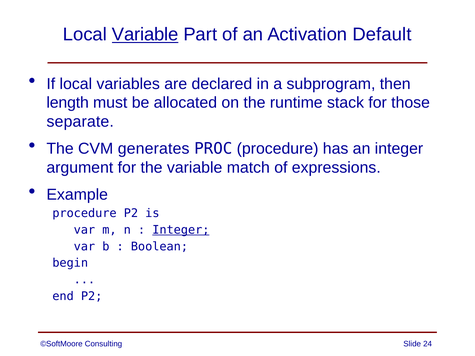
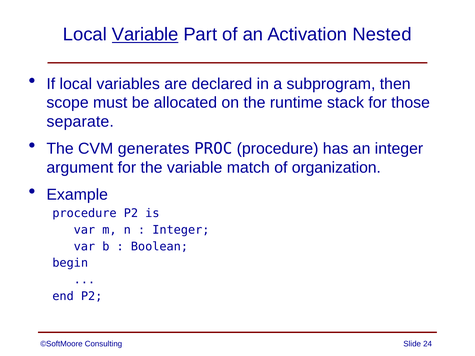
Default: Default -> Nested
length: length -> scope
expressions: expressions -> organization
Integer at (181, 230) underline: present -> none
